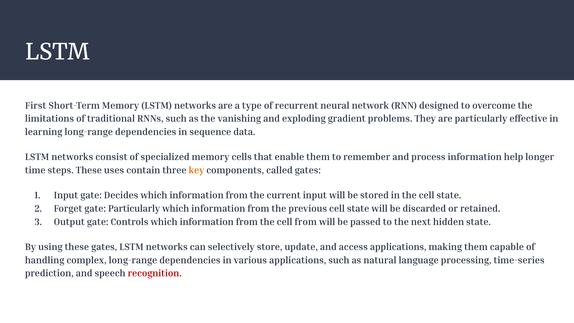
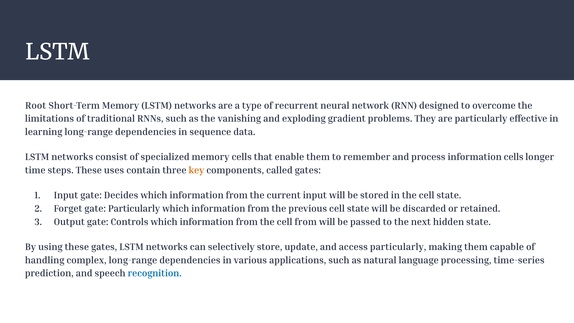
First: First -> Root
information help: help -> cells
access applications: applications -> particularly
recognition colour: red -> blue
